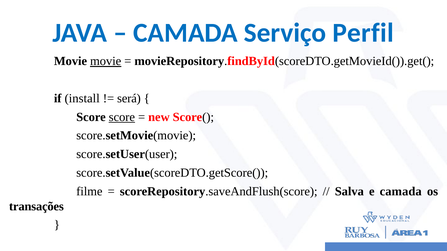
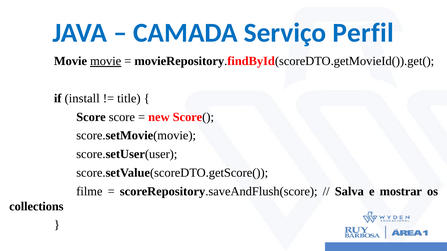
será: será -> title
score at (122, 117) underline: present -> none
e camada: camada -> mostrar
transações: transações -> collections
